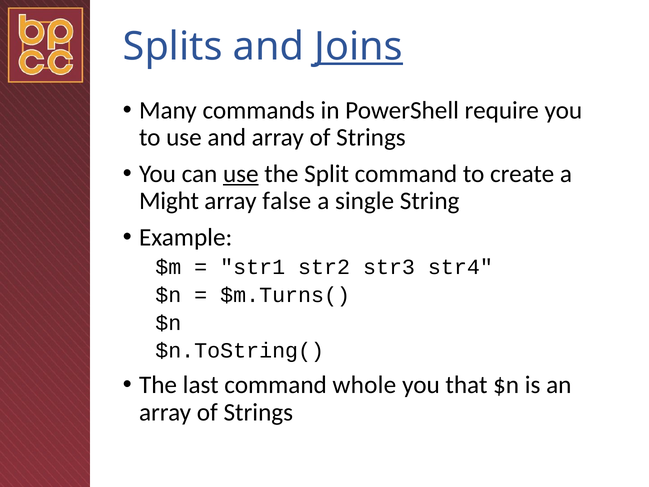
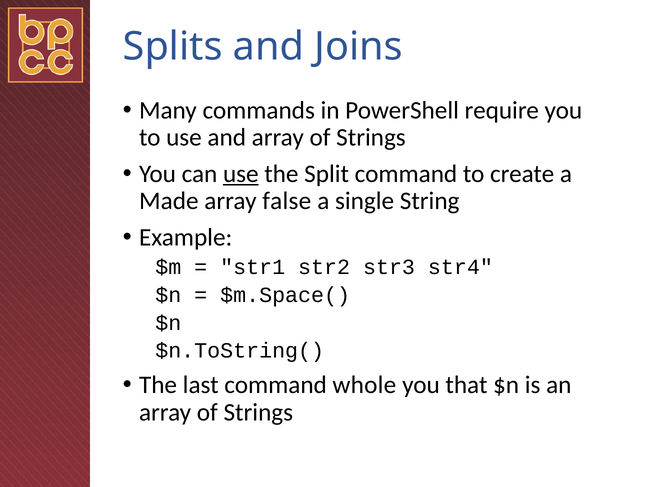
Joins underline: present -> none
Might: Might -> Made
$m.Turns(: $m.Turns( -> $m.Space(
